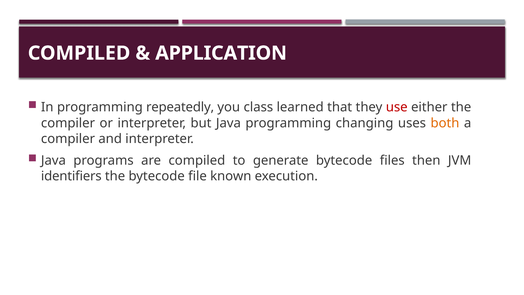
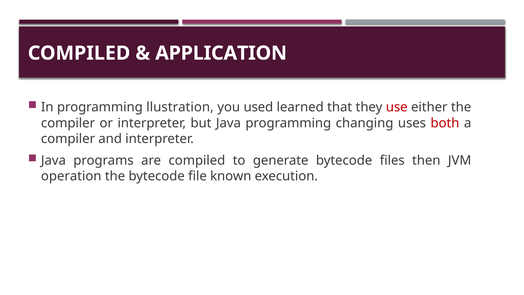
repeatedly: repeatedly -> llustration
class: class -> used
both colour: orange -> red
identifiers: identifiers -> operation
